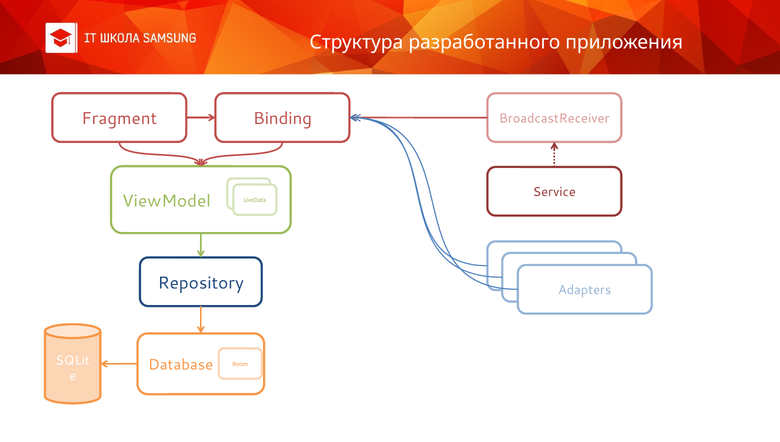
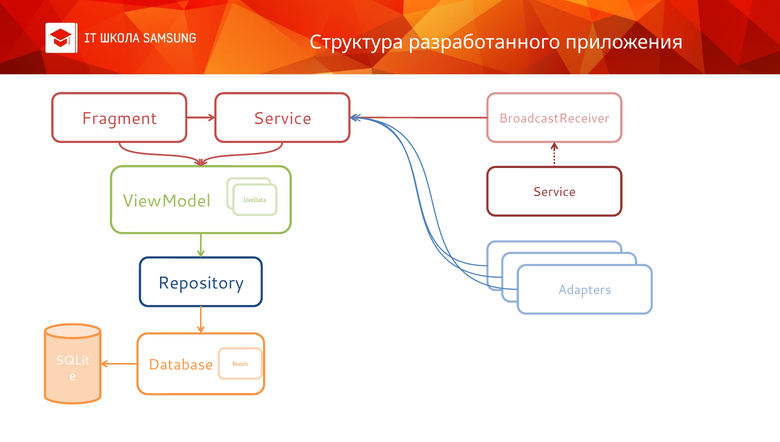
Binding at (282, 119): Binding -> Service
